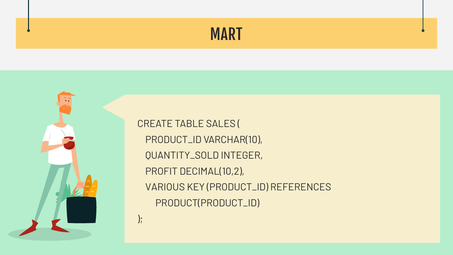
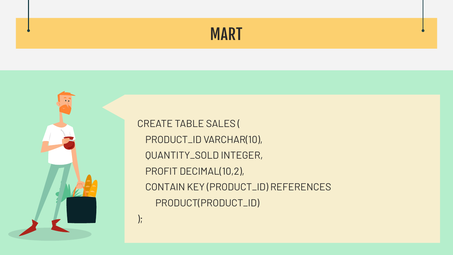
VARIOUS: VARIOUS -> CONTAIN
